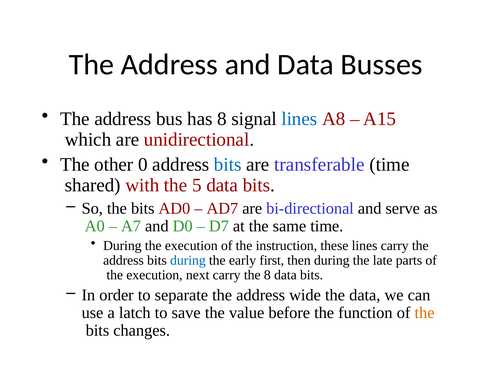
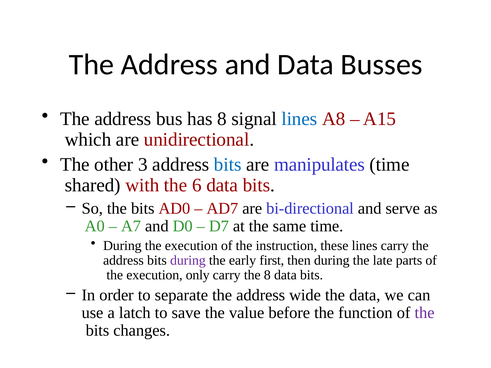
0: 0 -> 3
transferable: transferable -> manipulates
5: 5 -> 6
during at (188, 260) colour: blue -> purple
next: next -> only
the at (425, 313) colour: orange -> purple
